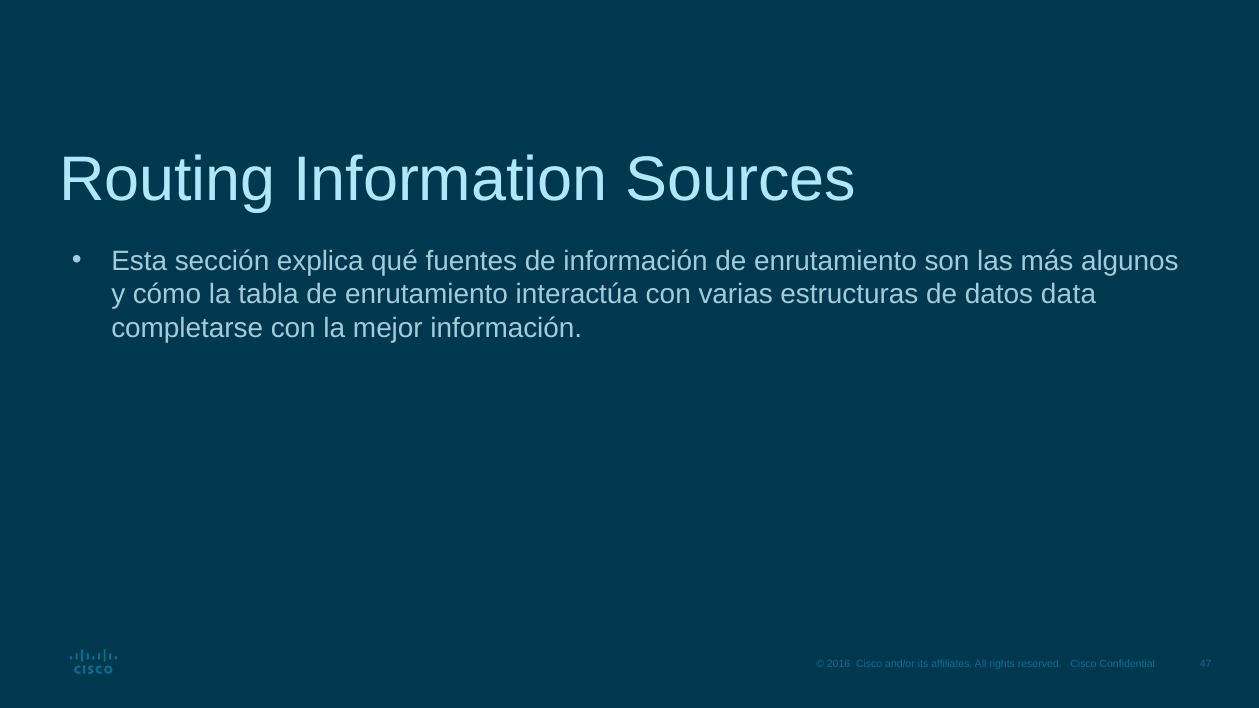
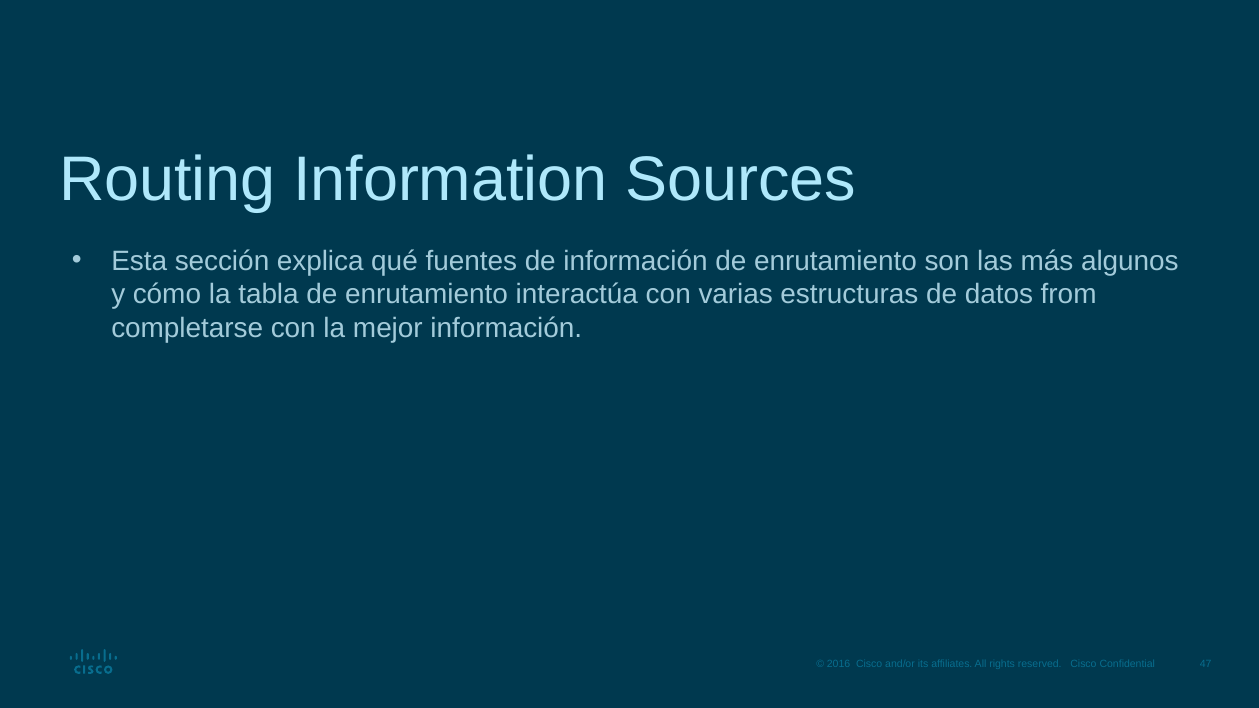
data: data -> from
